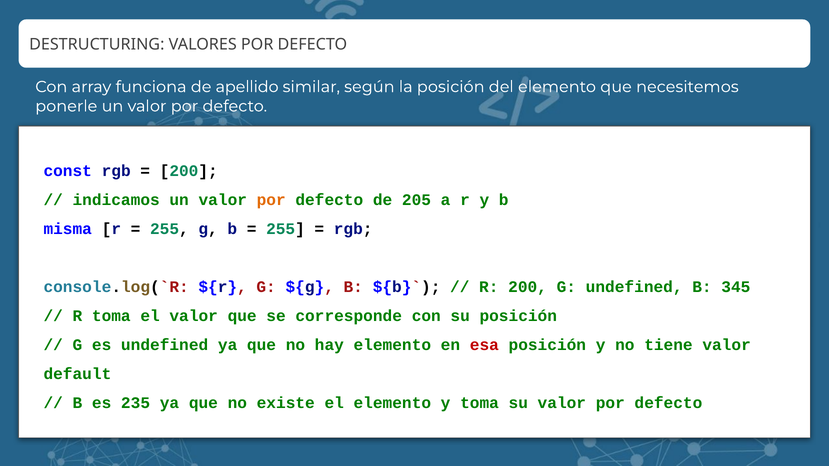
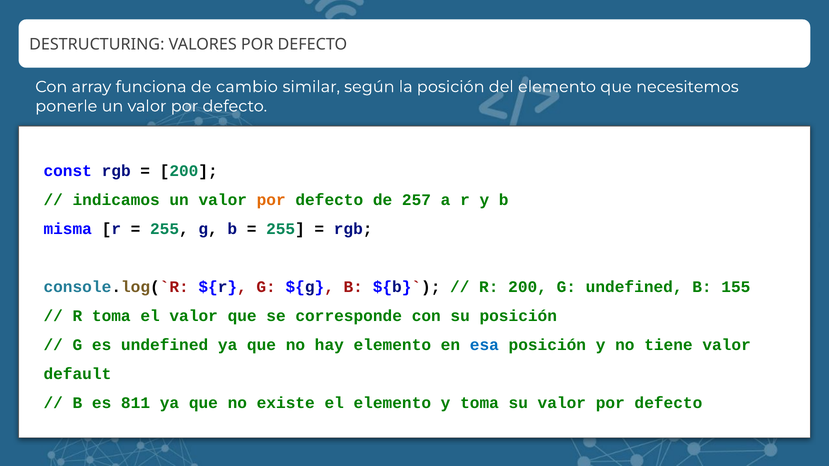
apellido: apellido -> cambio
205: 205 -> 257
345: 345 -> 155
esa colour: red -> blue
235: 235 -> 811
